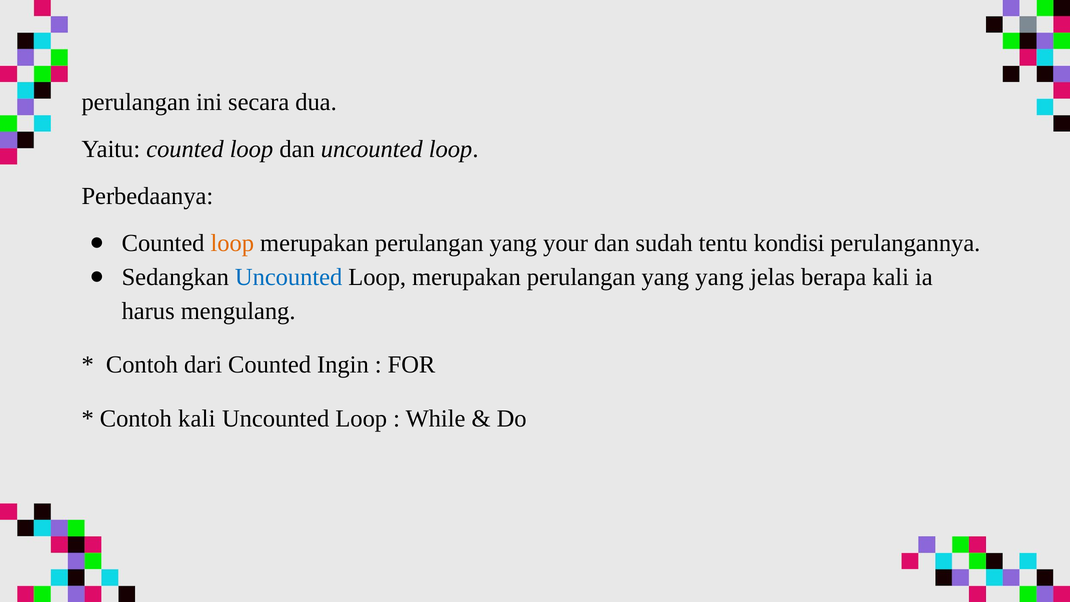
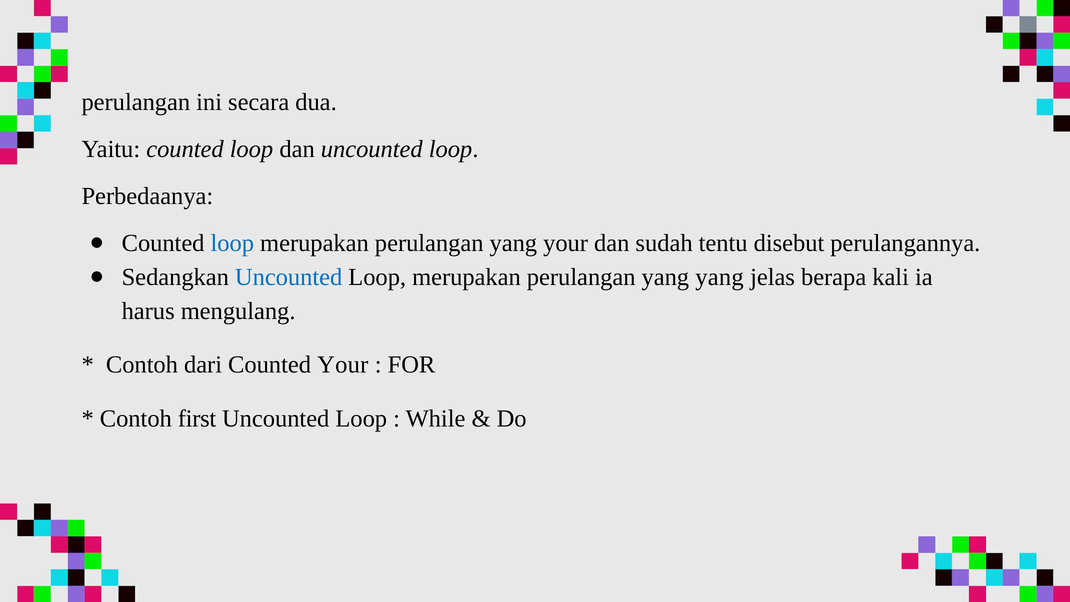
loop at (232, 243) colour: orange -> blue
kondisi: kondisi -> disebut
Counted Ingin: Ingin -> Your
Contoh kali: kali -> first
